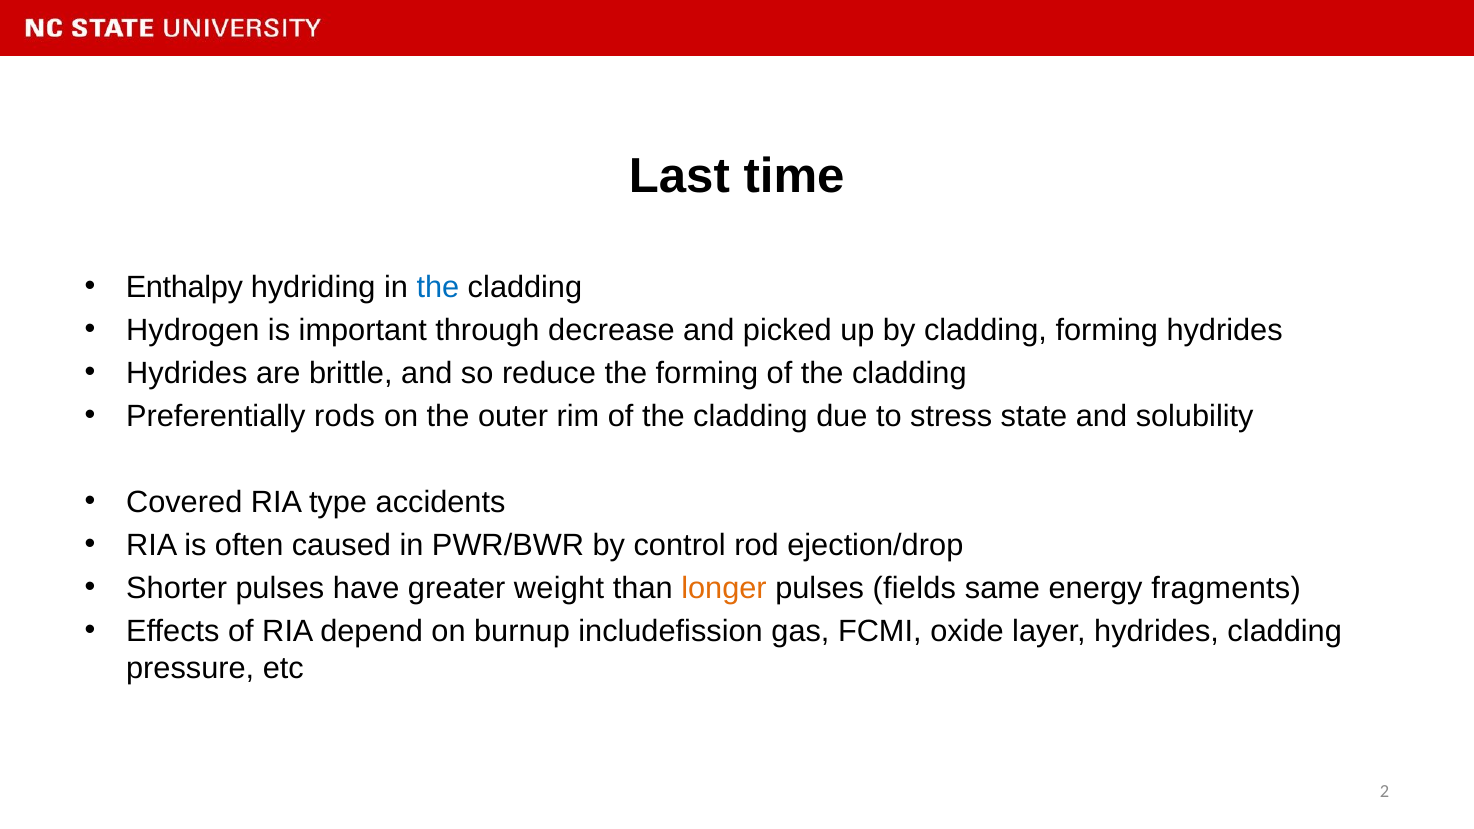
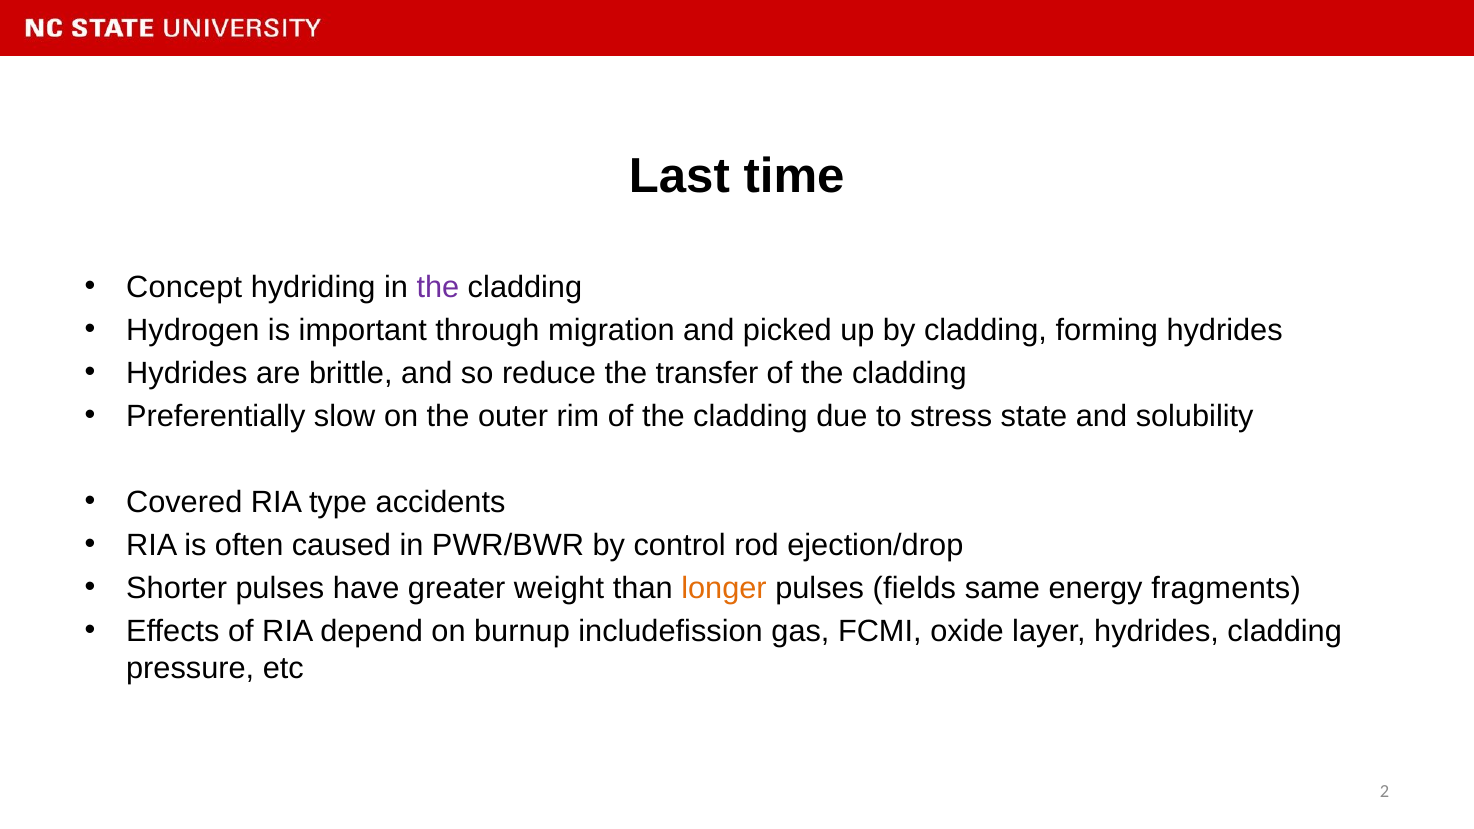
Enthalpy: Enthalpy -> Concept
the at (438, 287) colour: blue -> purple
decrease: decrease -> migration
the forming: forming -> transfer
rods: rods -> slow
